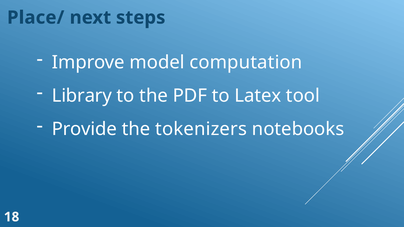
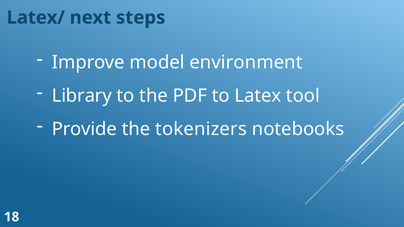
Place/: Place/ -> Latex/
computation: computation -> environment
